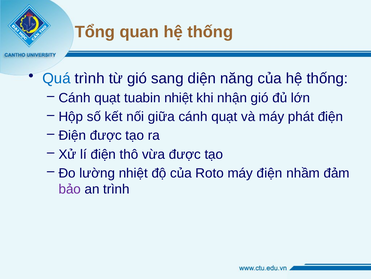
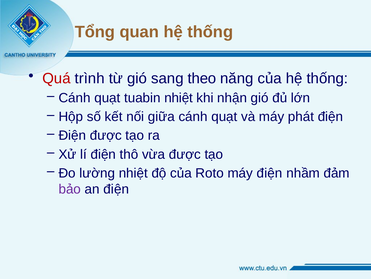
Quá colour: blue -> red
diện: diện -> theo
an trình: trình -> điện
